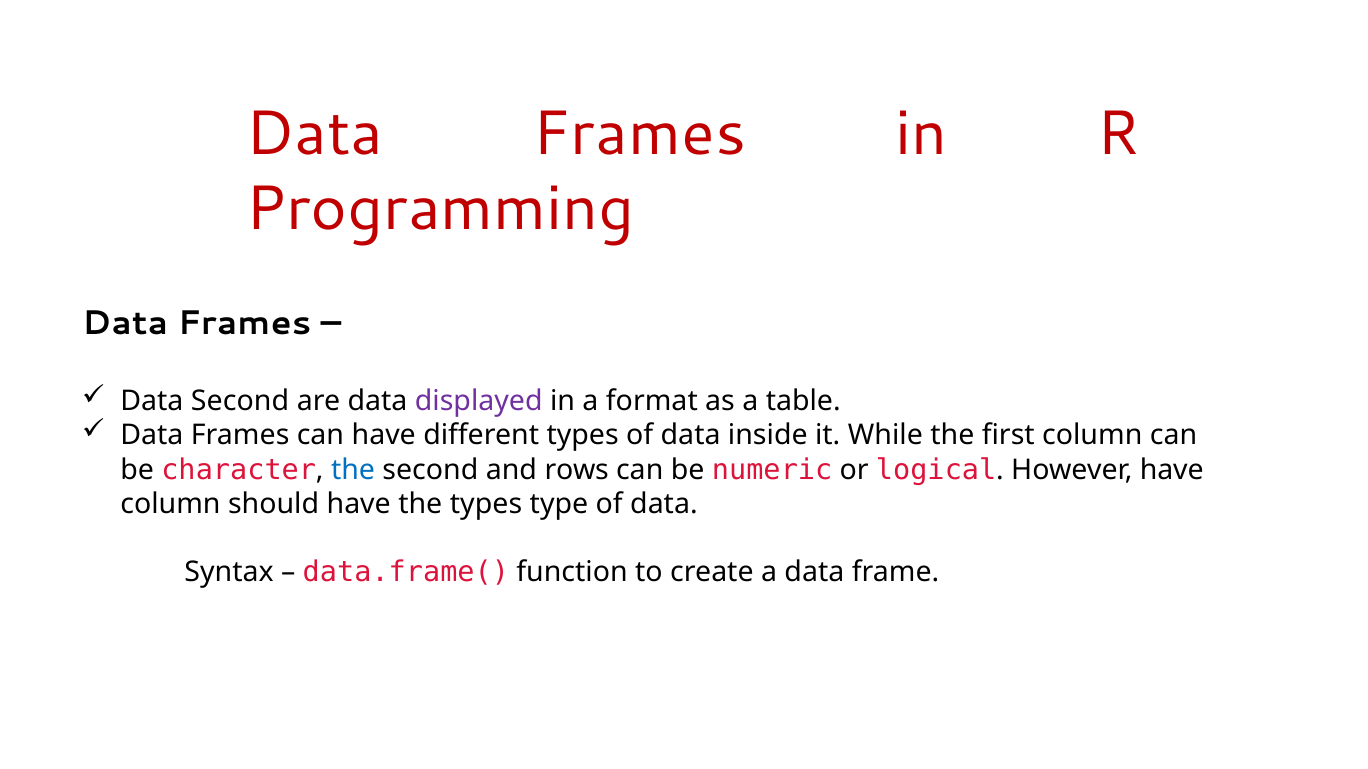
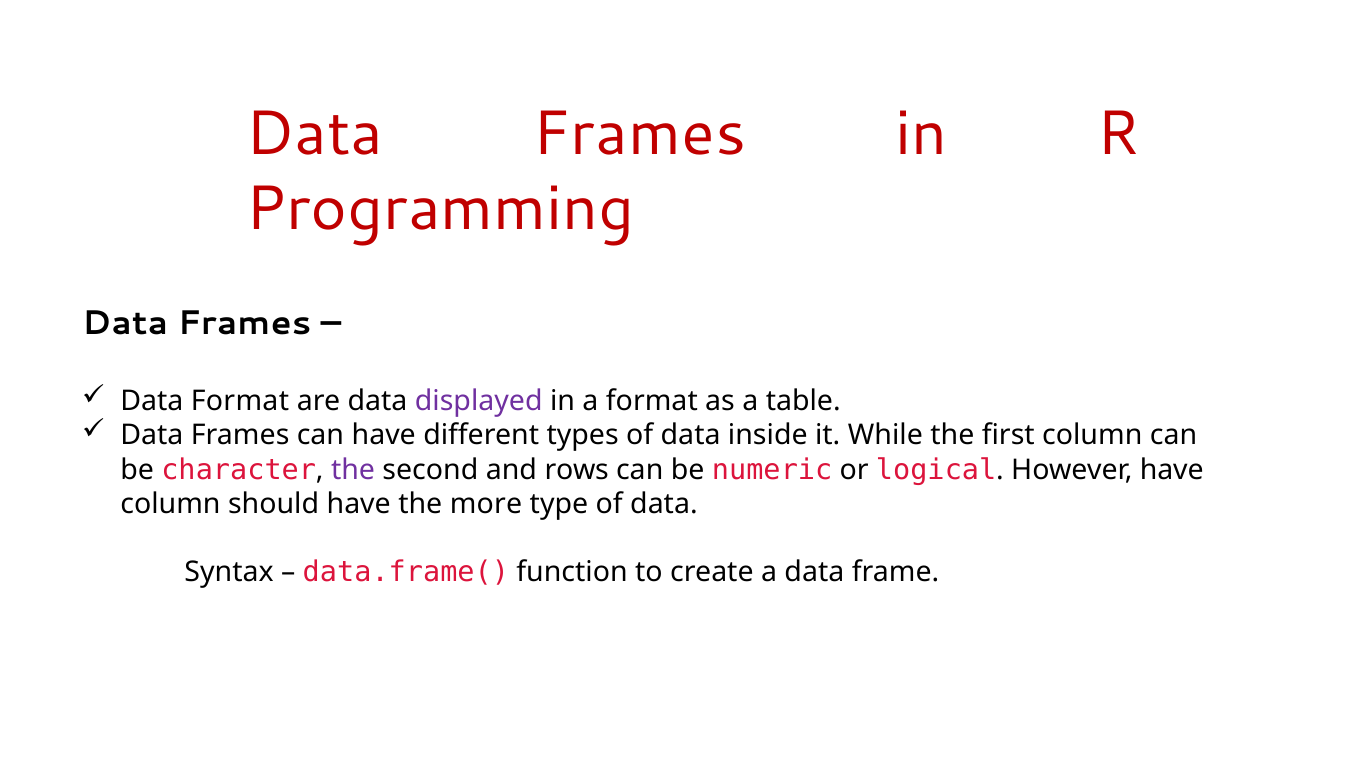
Data Second: Second -> Format
the at (353, 470) colour: blue -> purple
the types: types -> more
